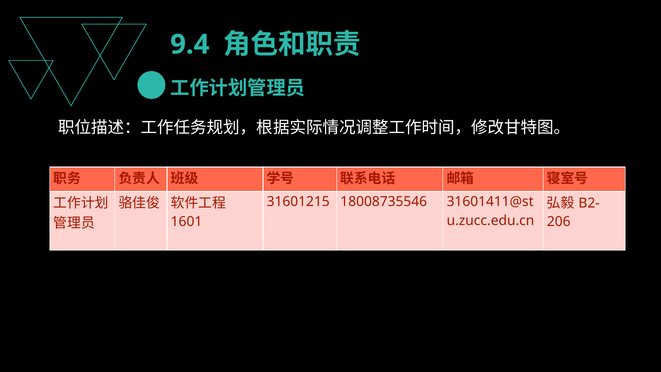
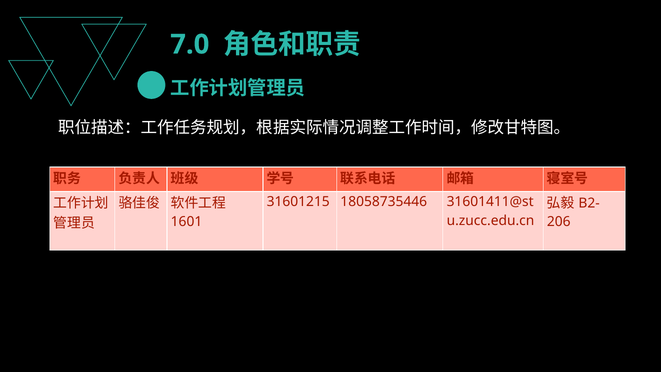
9.4: 9.4 -> 7.0
18008735546: 18008735546 -> 18058735446
